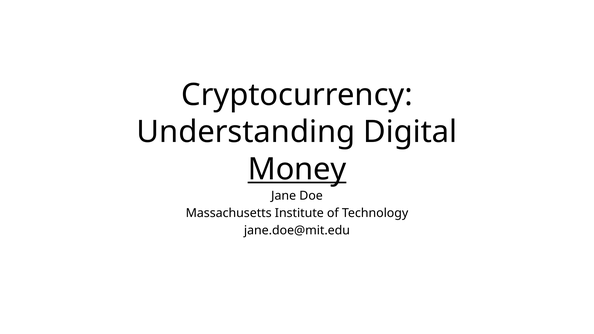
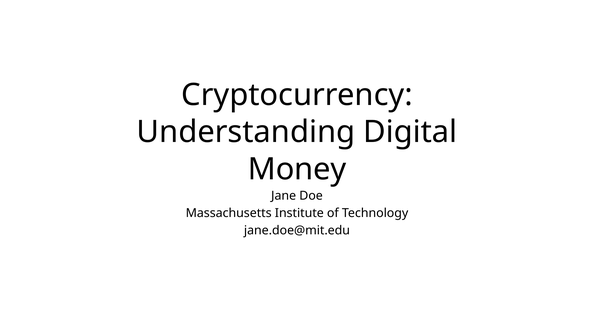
Money underline: present -> none
